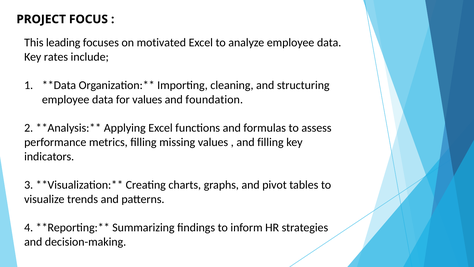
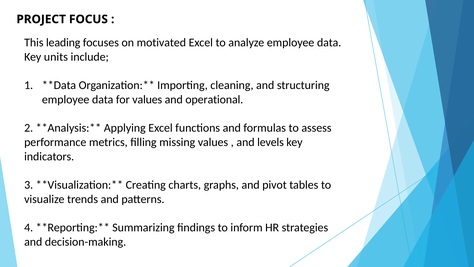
rates: rates -> units
foundation: foundation -> operational
and filling: filling -> levels
